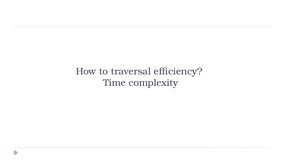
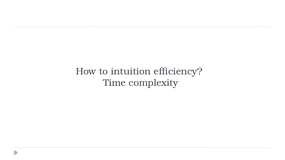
traversal: traversal -> intuition
